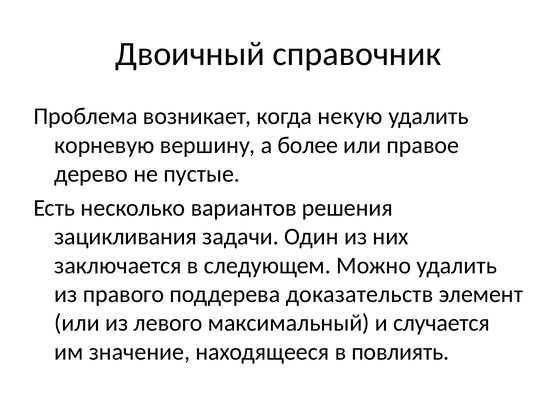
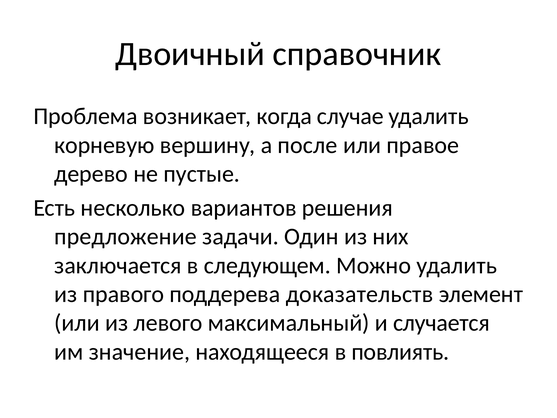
некую: некую -> случае
более: более -> после
зацикливания: зацикливания -> предложение
